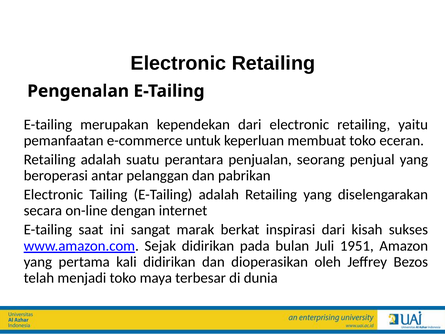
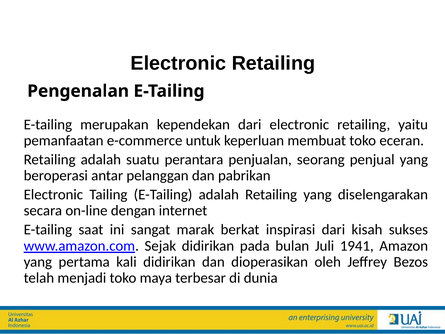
1951: 1951 -> 1941
